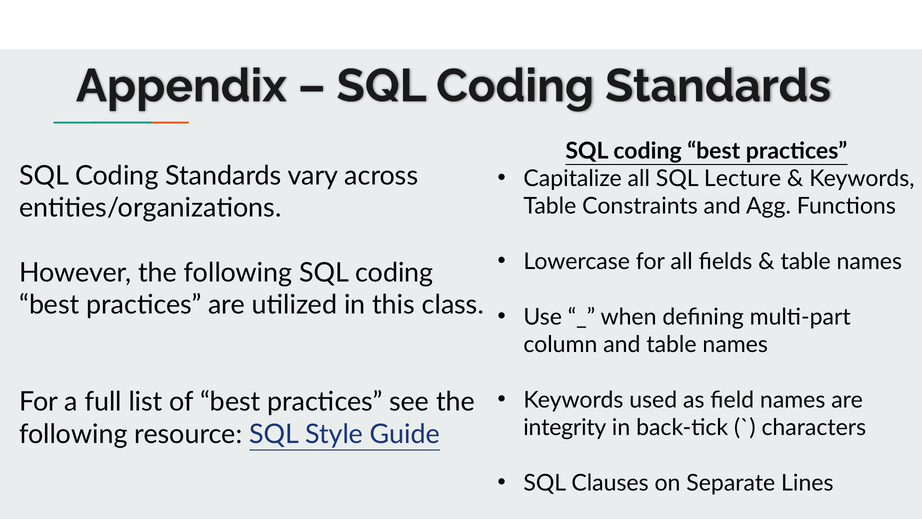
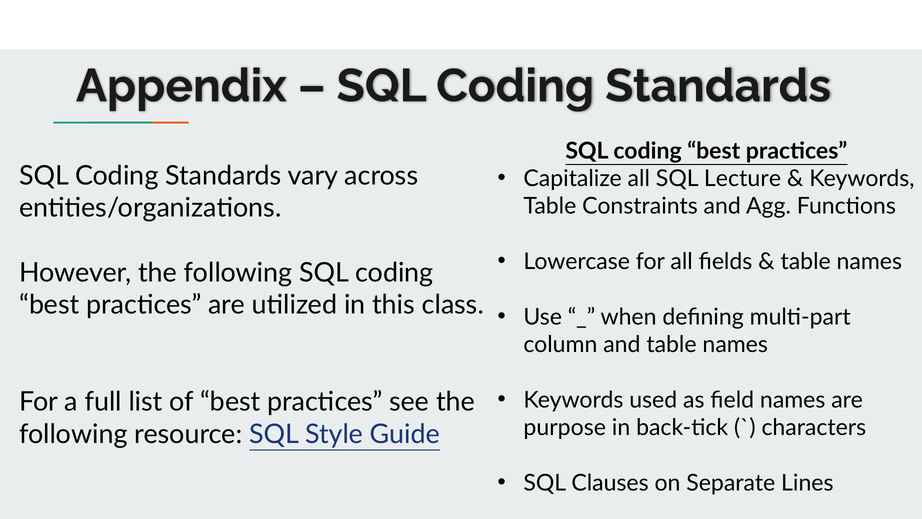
integrity: integrity -> purpose
